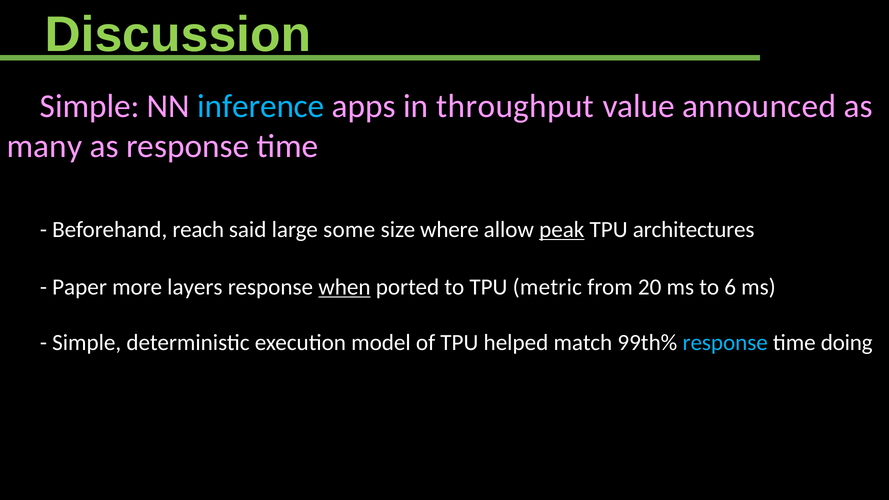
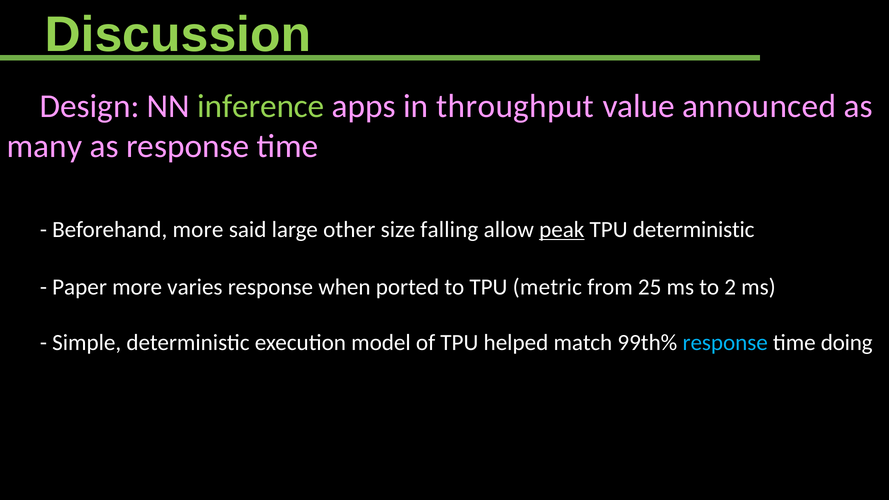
Simple at (90, 106): Simple -> Design
inference colour: light blue -> light green
Beforehand reach: reach -> more
some: some -> other
where: where -> falling
TPU architectures: architectures -> deterministic
layers: layers -> varies
when underline: present -> none
20: 20 -> 25
6: 6 -> 2
